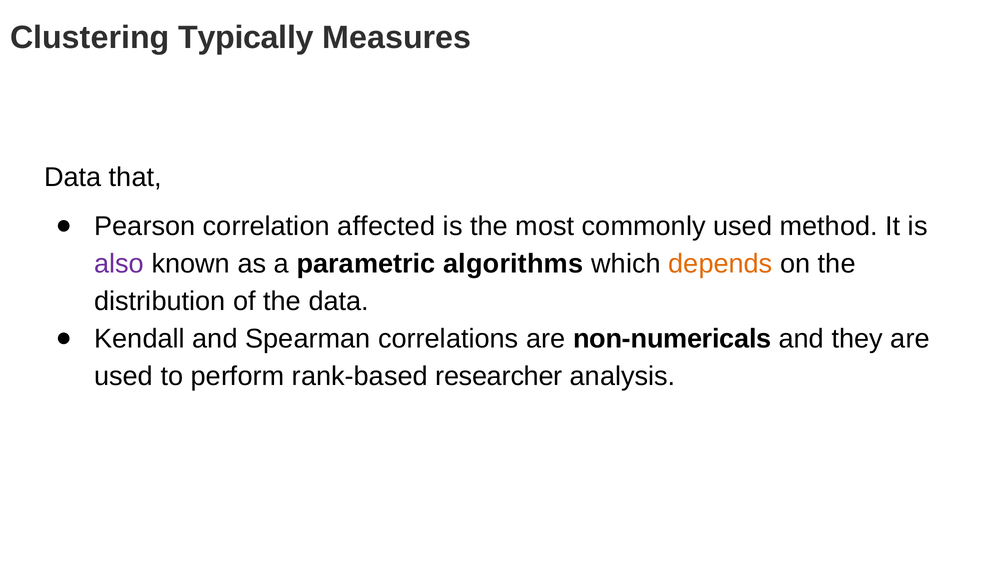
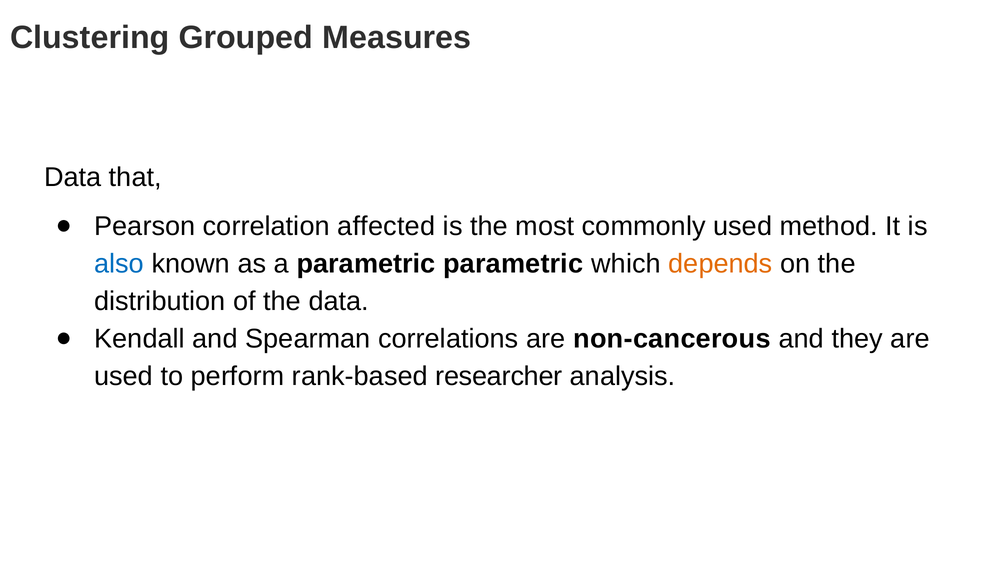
Typically: Typically -> Grouped
also colour: purple -> blue
parametric algorithms: algorithms -> parametric
non-numericals: non-numericals -> non-cancerous
